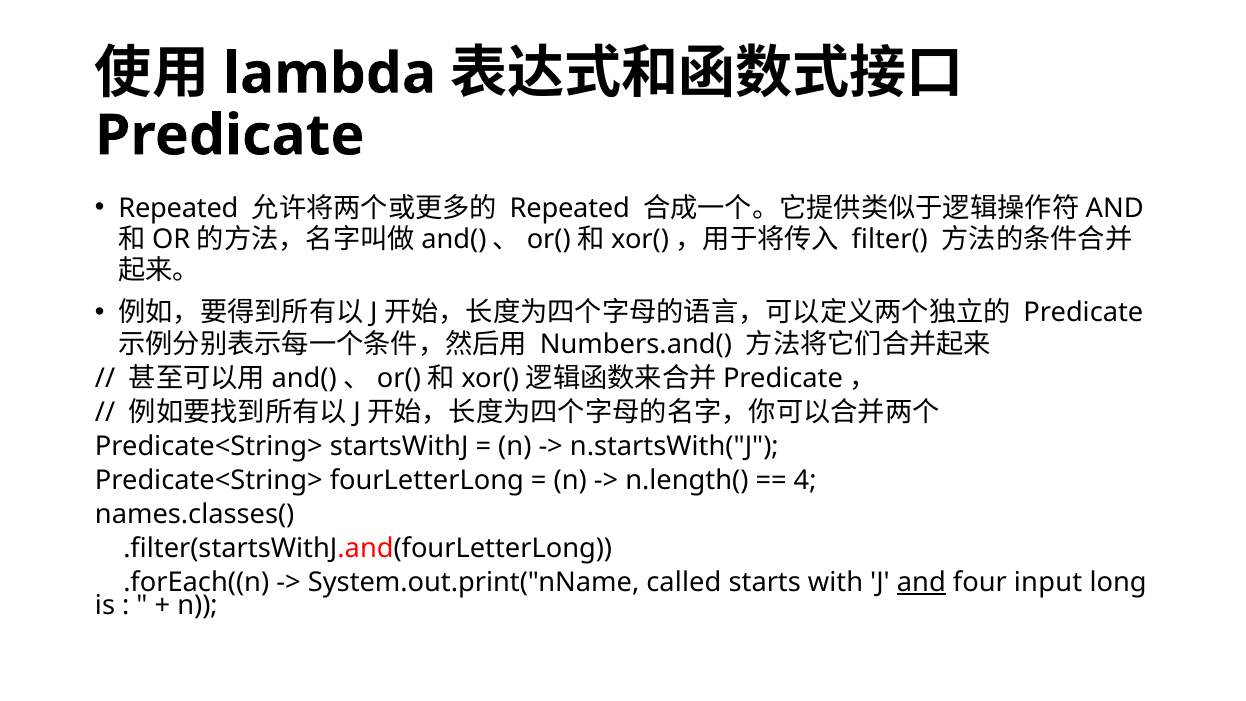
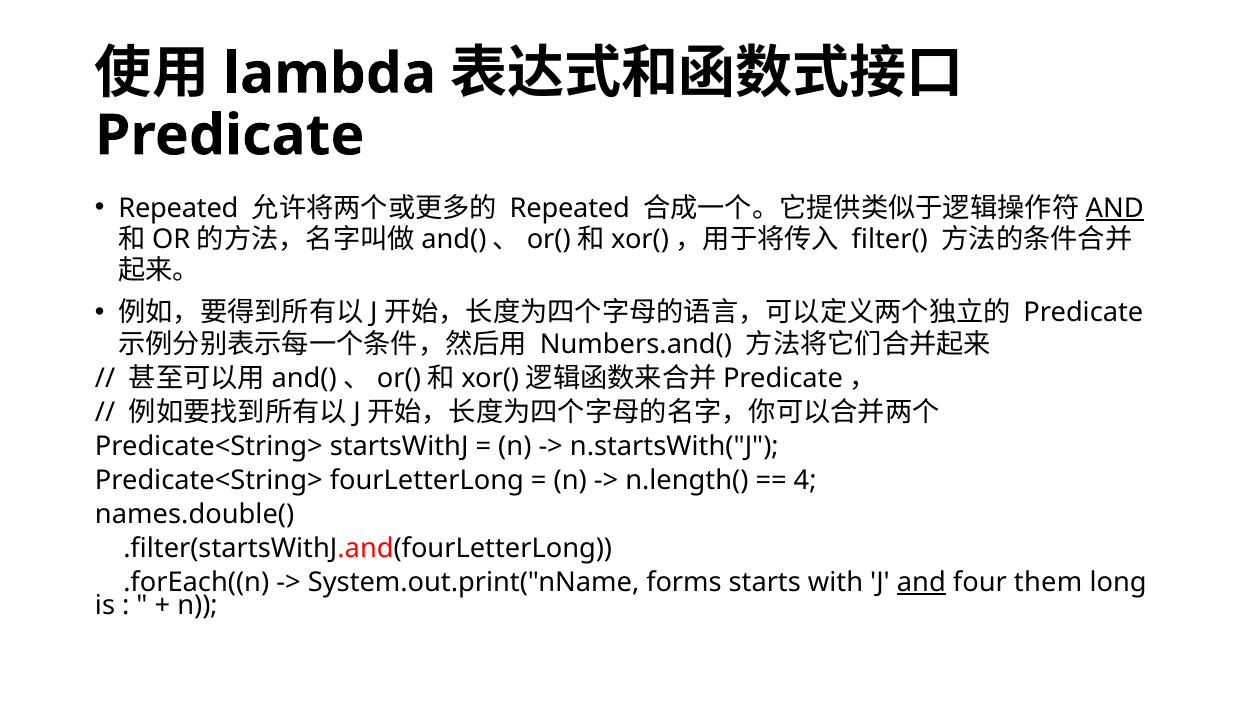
AND at (1115, 208) underline: none -> present
names.classes(: names.classes( -> names.double(
called: called -> forms
input: input -> them
